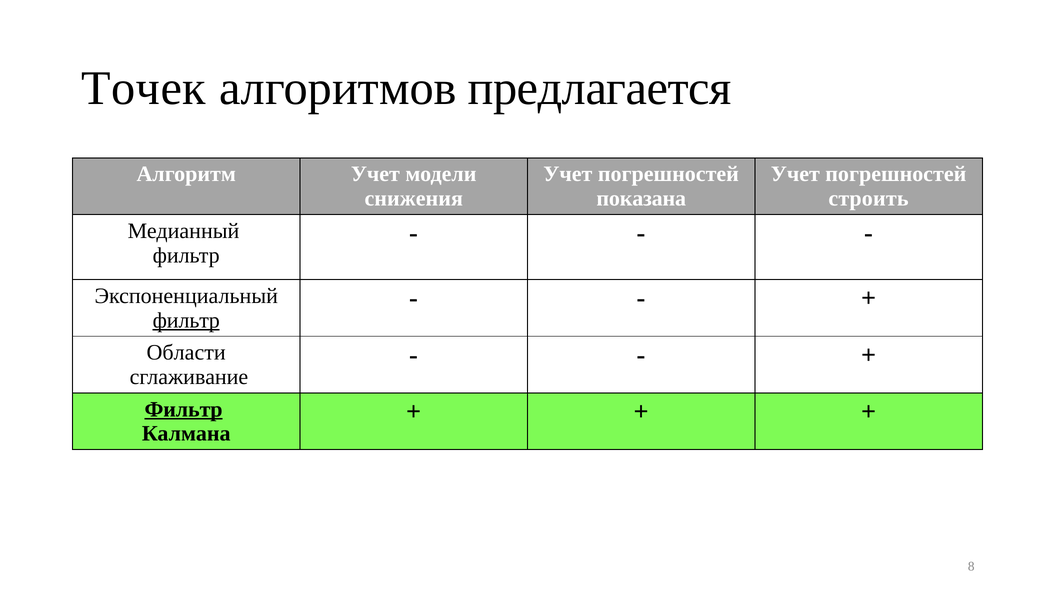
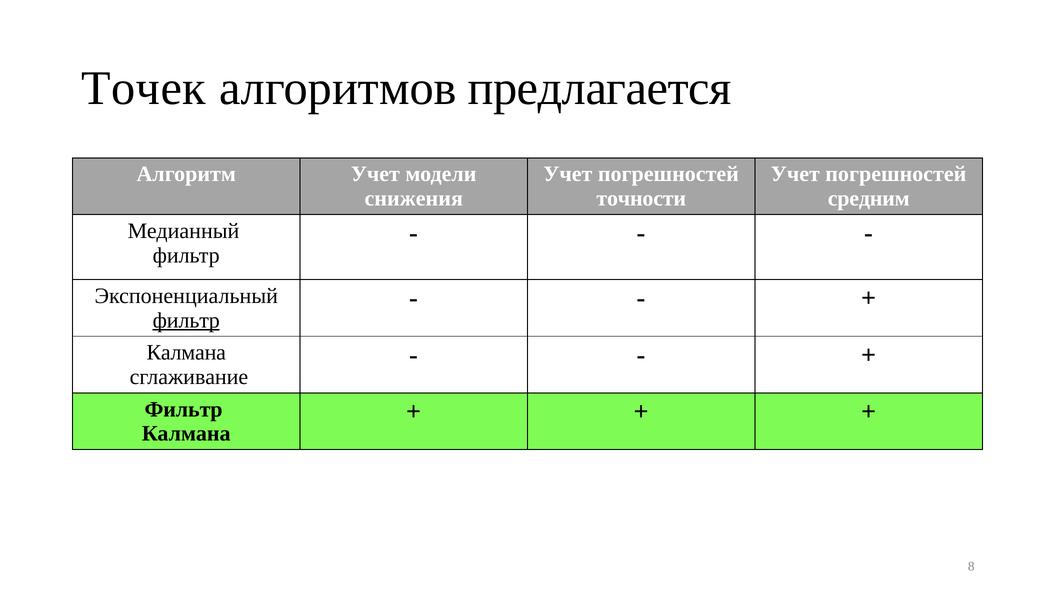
показана: показана -> точности
строить: строить -> средним
Области at (186, 353): Области -> Калмана
Фильтр at (184, 410) underline: present -> none
